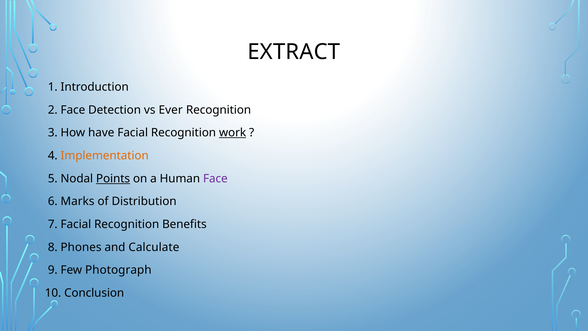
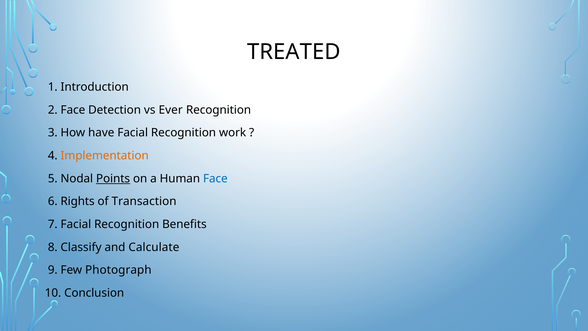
EXTRACT: EXTRACT -> TREATED
work underline: present -> none
Face at (215, 178) colour: purple -> blue
Marks: Marks -> Rights
Distribution: Distribution -> Transaction
Phones: Phones -> Classify
